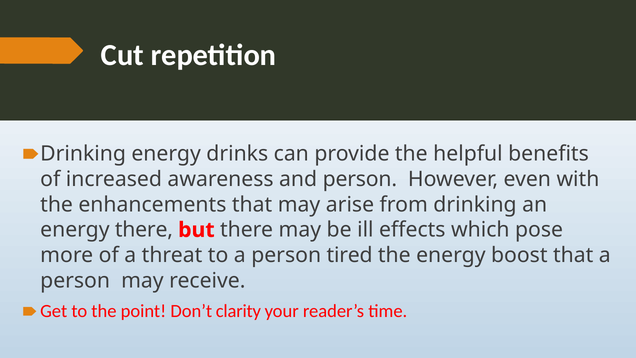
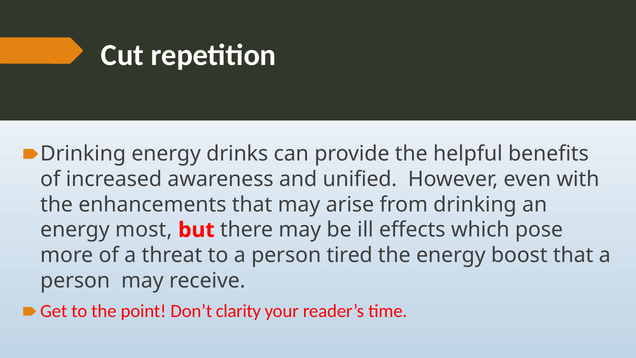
and person: person -> unified
energy there: there -> most
